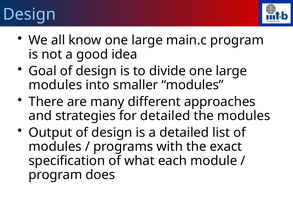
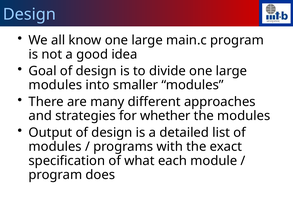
for detailed: detailed -> whether
